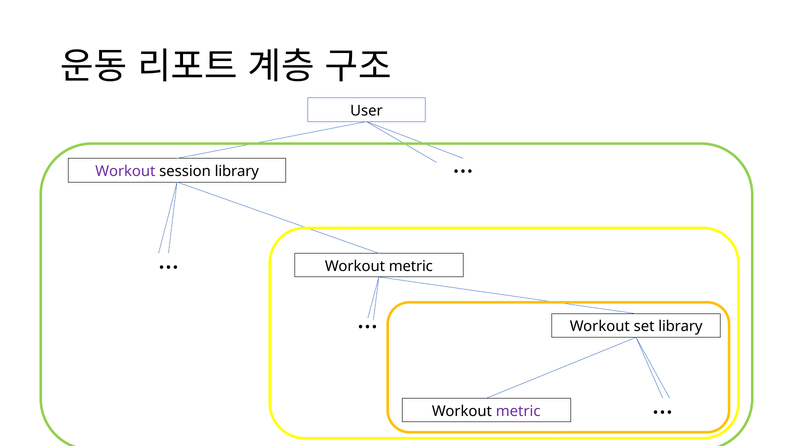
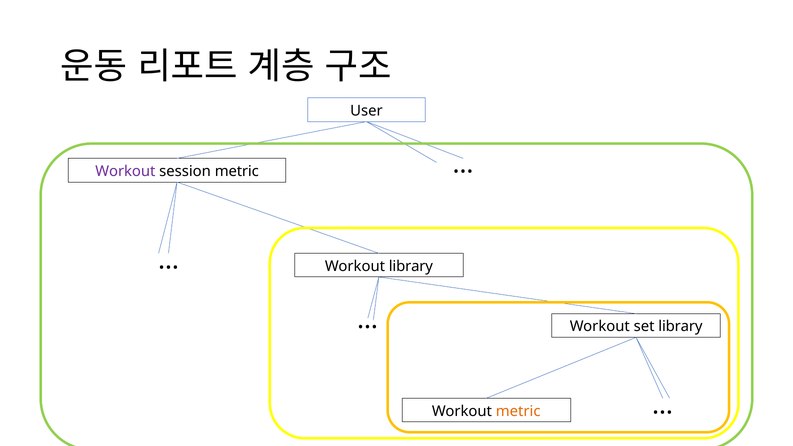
session library: library -> metric
metric at (411, 266): metric -> library
metric at (518, 411) colour: purple -> orange
